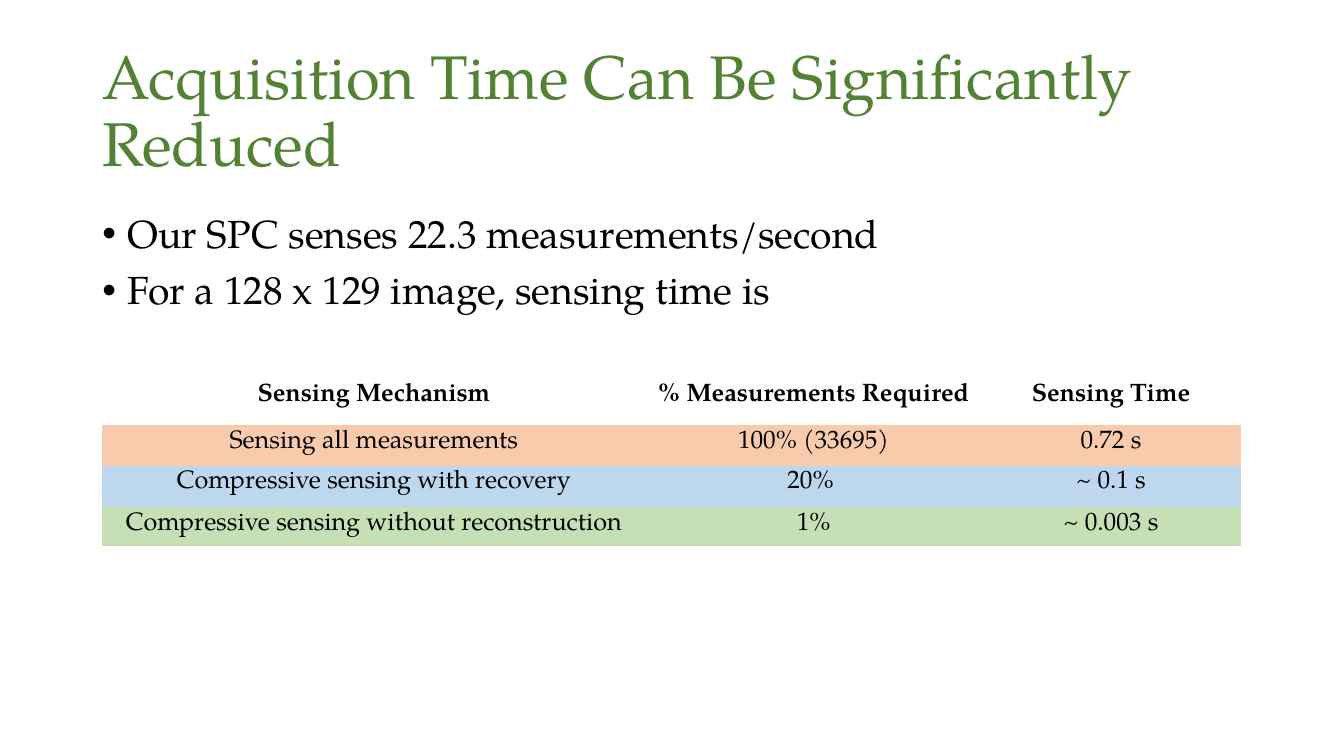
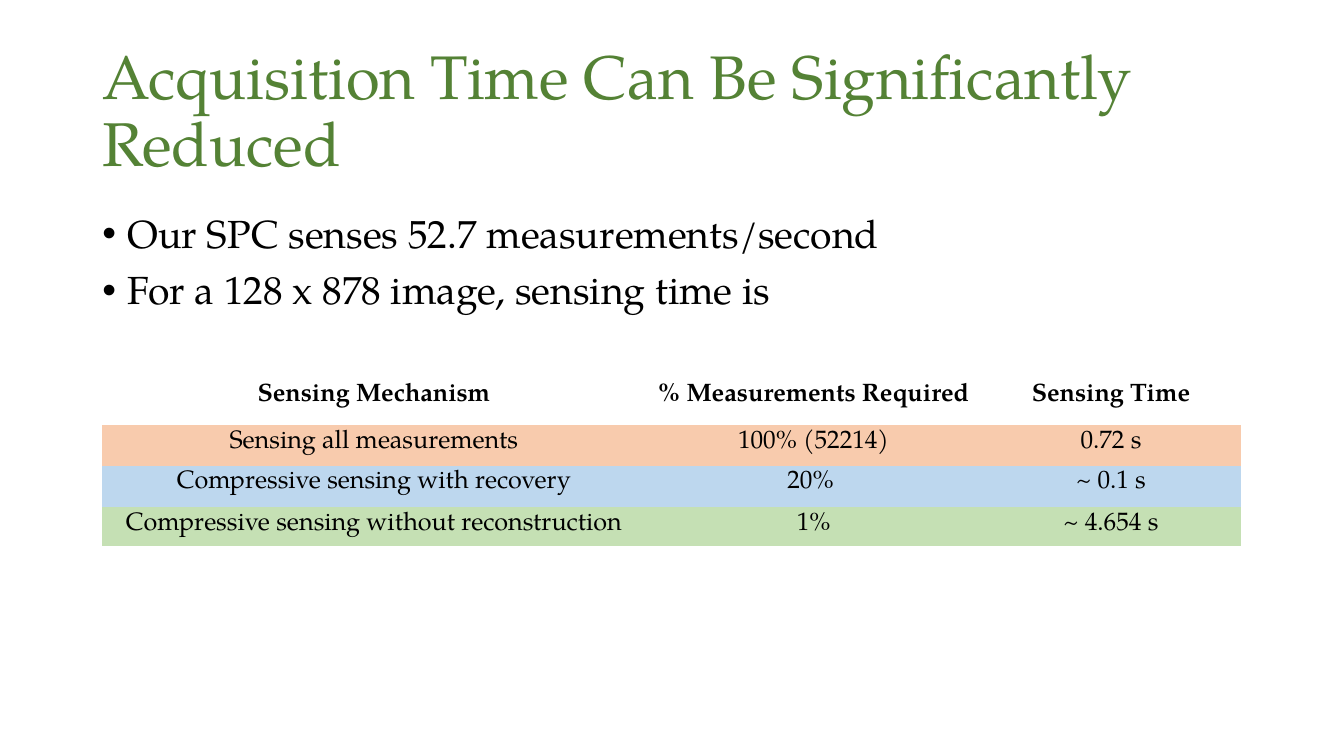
22.3: 22.3 -> 52.7
129: 129 -> 878
33695: 33695 -> 52214
0.003: 0.003 -> 4.654
